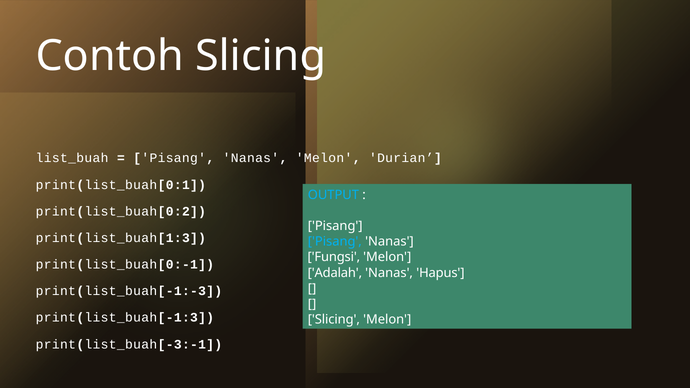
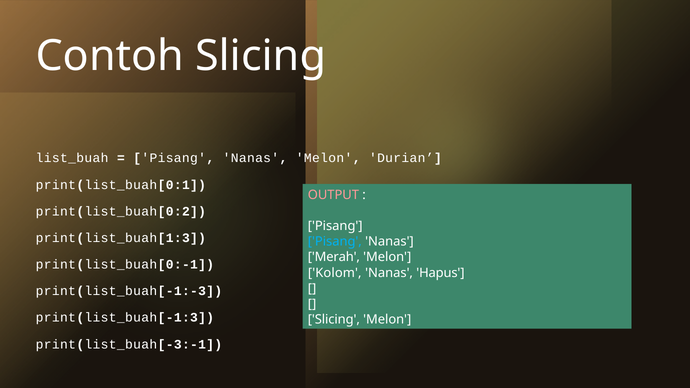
OUTPUT colour: light blue -> pink
Fungsi: Fungsi -> Merah
Adalah: Adalah -> Kolom
